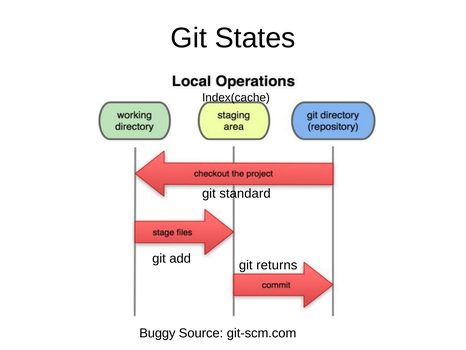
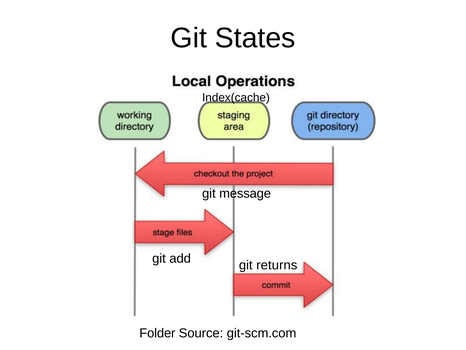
standard: standard -> message
Buggy: Buggy -> Folder
